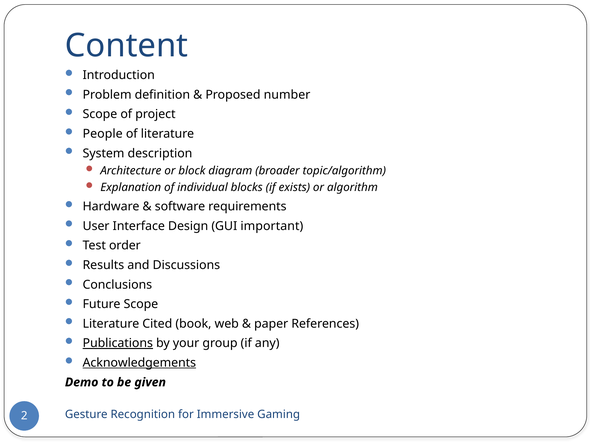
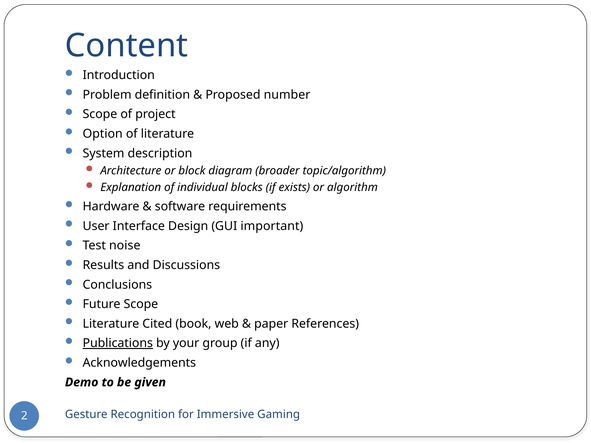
People: People -> Option
order: order -> noise
Acknowledgements underline: present -> none
